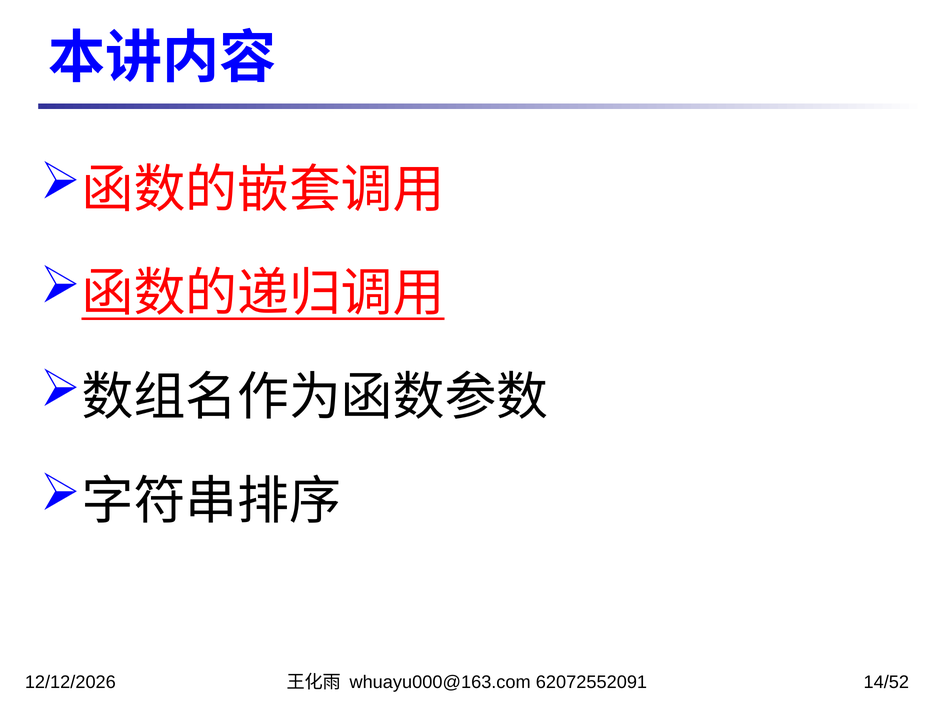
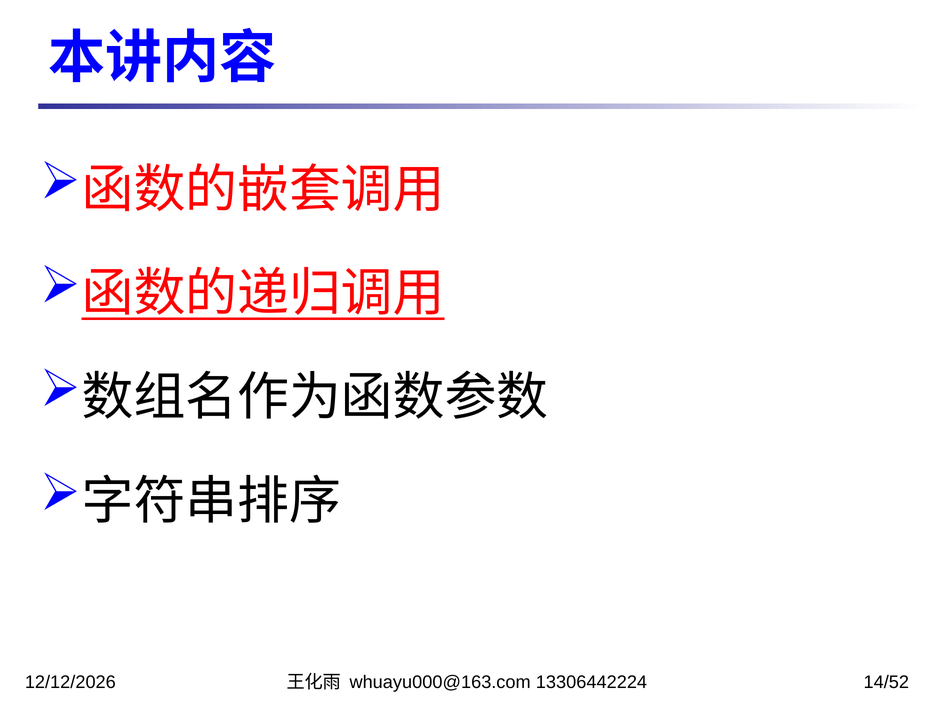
62072552091: 62072552091 -> 13306442224
